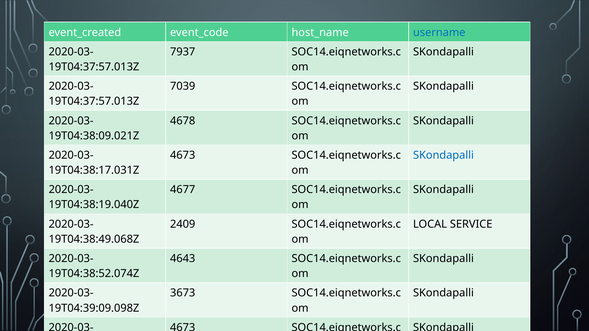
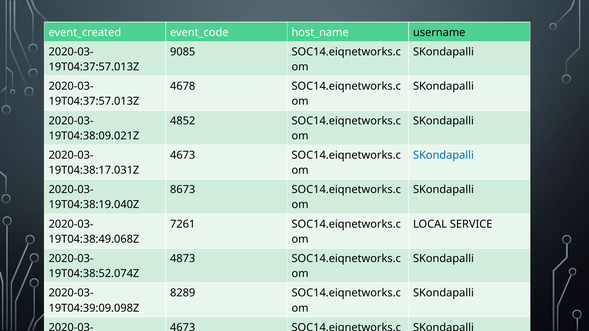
username colour: blue -> black
7937: 7937 -> 9085
7039: 7039 -> 4678
4678: 4678 -> 4852
4677: 4677 -> 8673
2409: 2409 -> 7261
4643: 4643 -> 4873
3673: 3673 -> 8289
